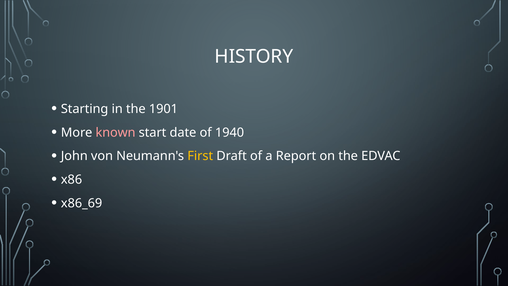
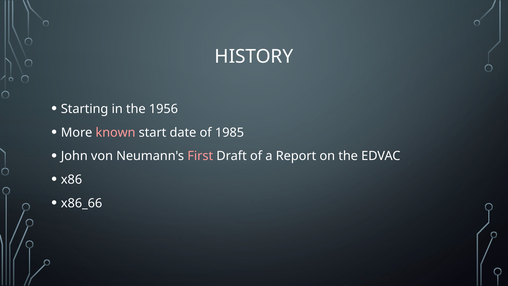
1901: 1901 -> 1956
1940: 1940 -> 1985
First colour: yellow -> pink
x86_69: x86_69 -> x86_66
